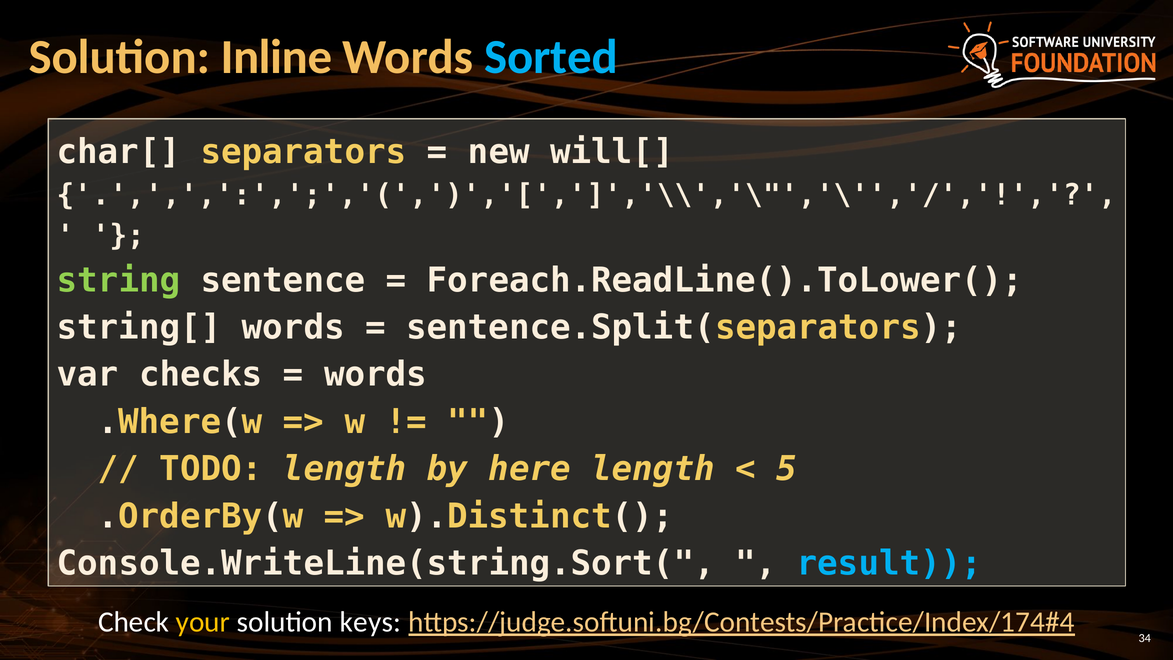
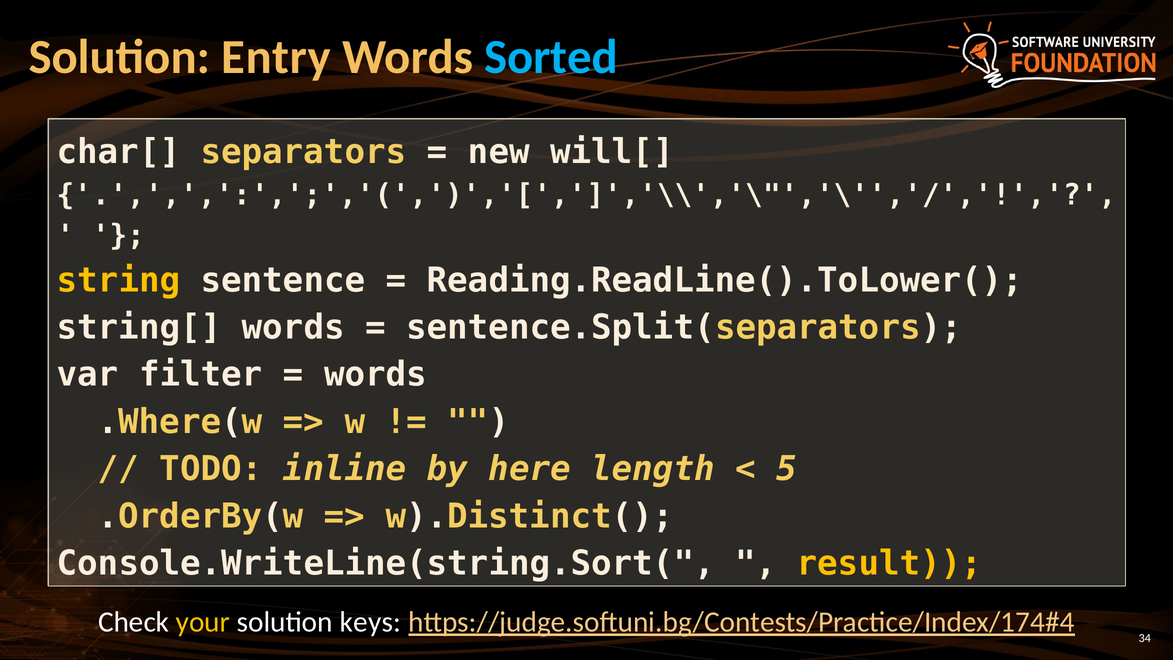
Inline: Inline -> Entry
string colour: light green -> yellow
Foreach.ReadLine().ToLower(: Foreach.ReadLine().ToLower( -> Reading.ReadLine().ToLower(
checks: checks -> filter
TODO length: length -> inline
result colour: light blue -> yellow
